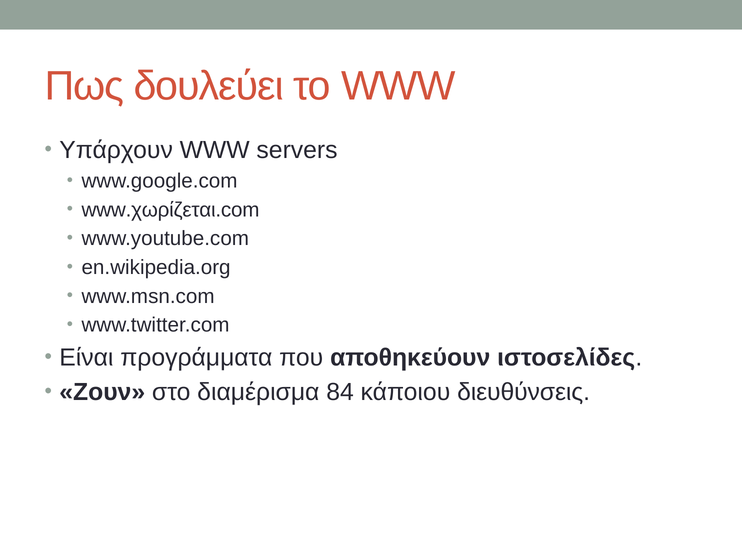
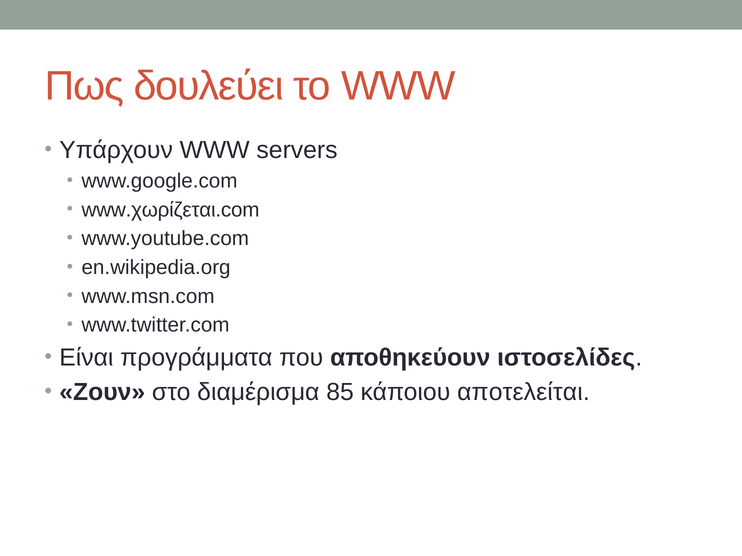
84: 84 -> 85
διευθύνσεις: διευθύνσεις -> αποτελείται
